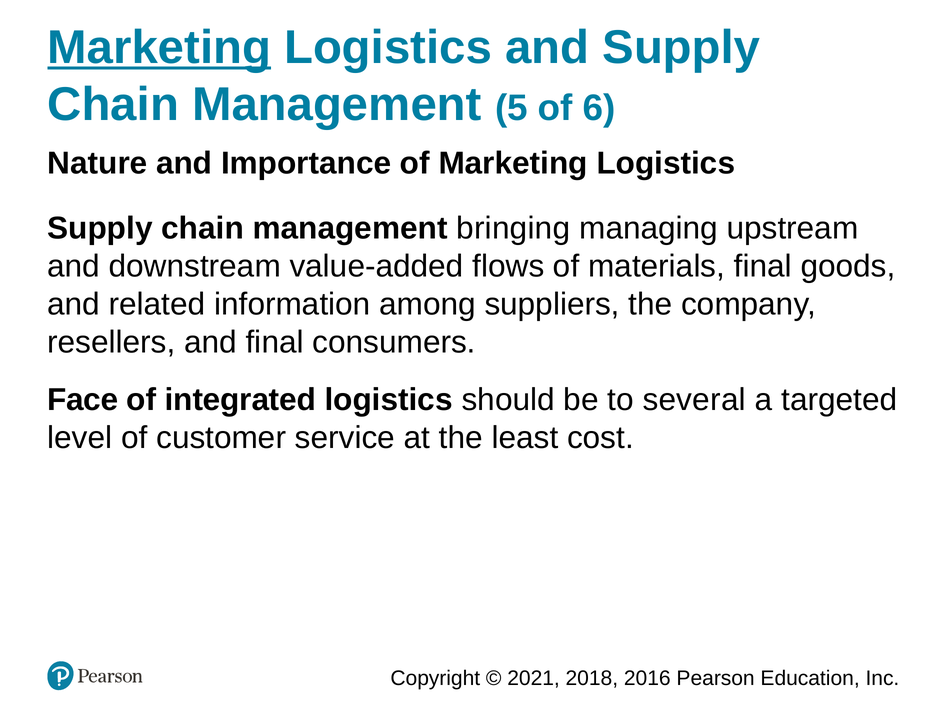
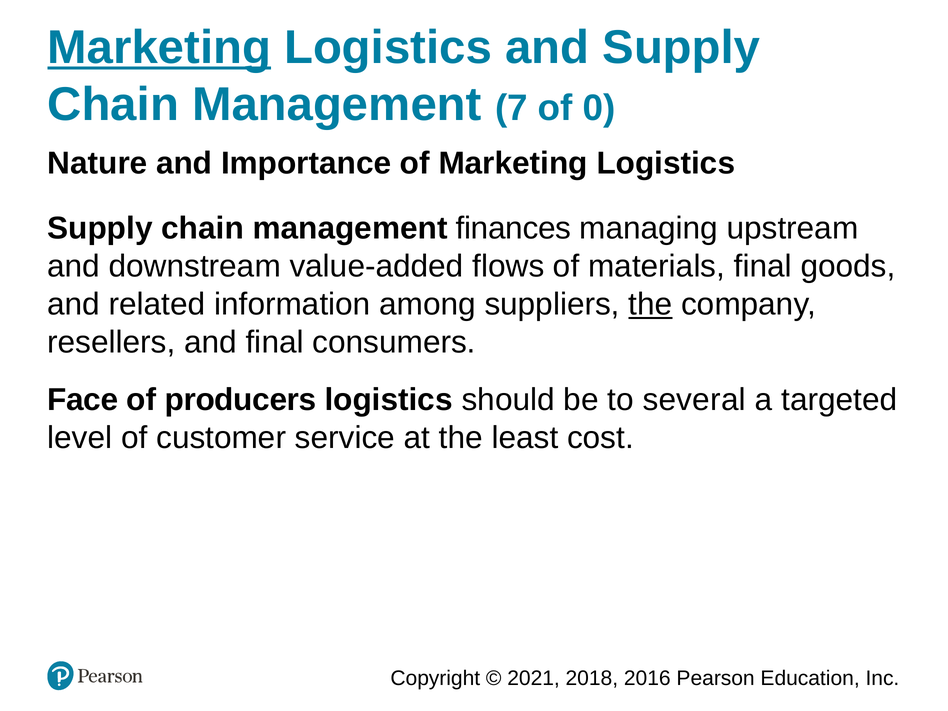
5: 5 -> 7
6: 6 -> 0
bringing: bringing -> finances
the at (650, 304) underline: none -> present
integrated: integrated -> producers
